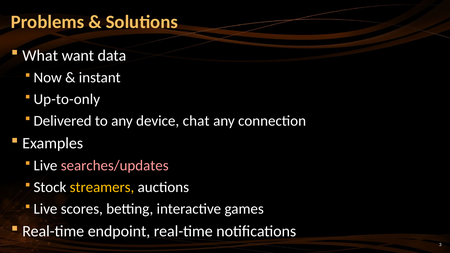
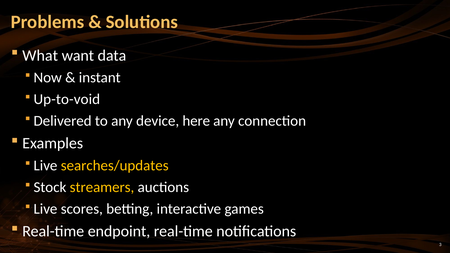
Up-to-only: Up-to-only -> Up-to-void
chat: chat -> here
searches/updates colour: pink -> yellow
